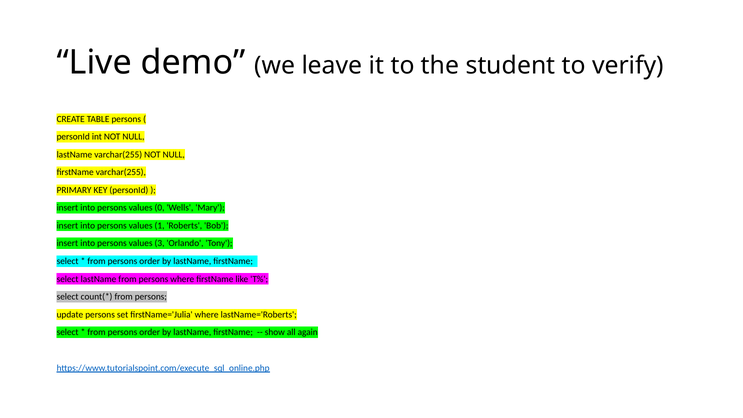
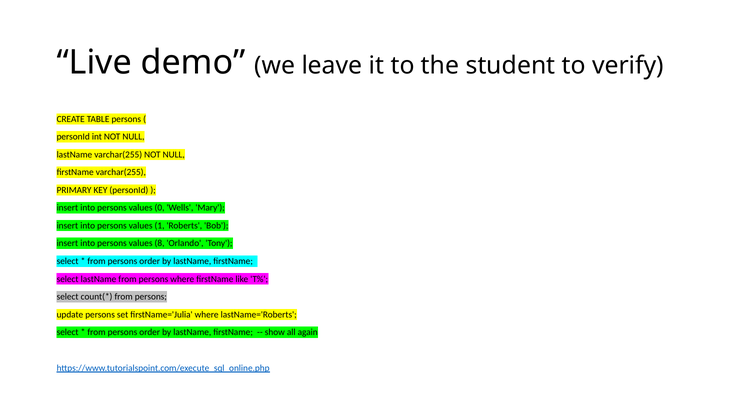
3: 3 -> 8
